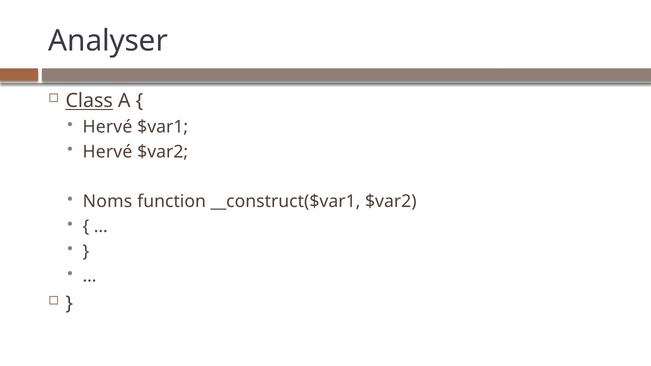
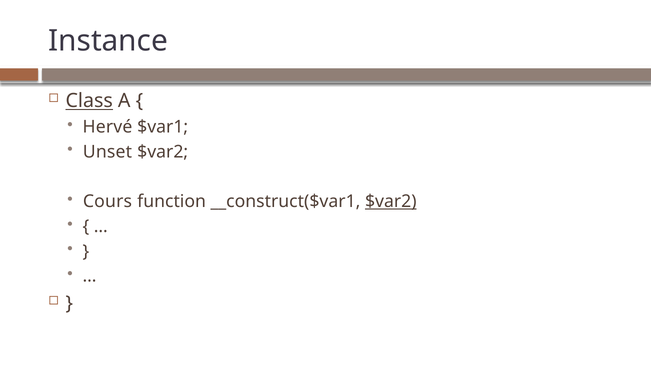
Analyser: Analyser -> Instance
Hervé at (107, 152): Hervé -> Unset
Noms: Noms -> Cours
$var2 at (391, 202) underline: none -> present
